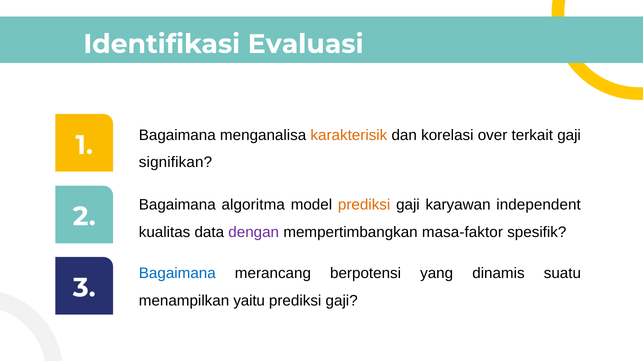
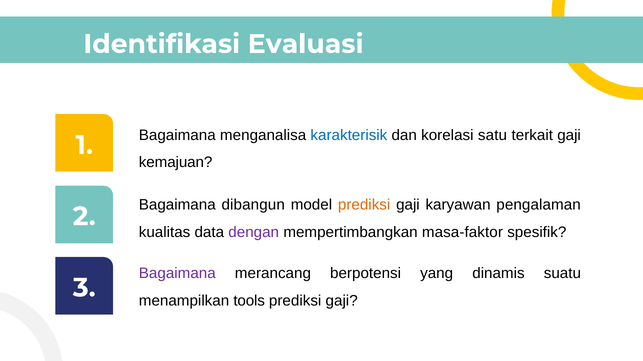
karakterisik colour: orange -> blue
over: over -> satu
signifikan: signifikan -> kemajuan
algoritma: algoritma -> dibangun
independent: independent -> pengalaman
Bagaimana at (177, 274) colour: blue -> purple
yaitu: yaitu -> tools
